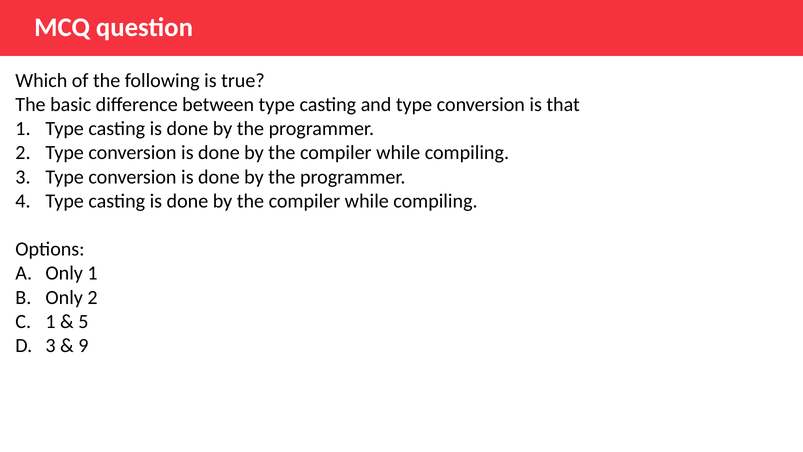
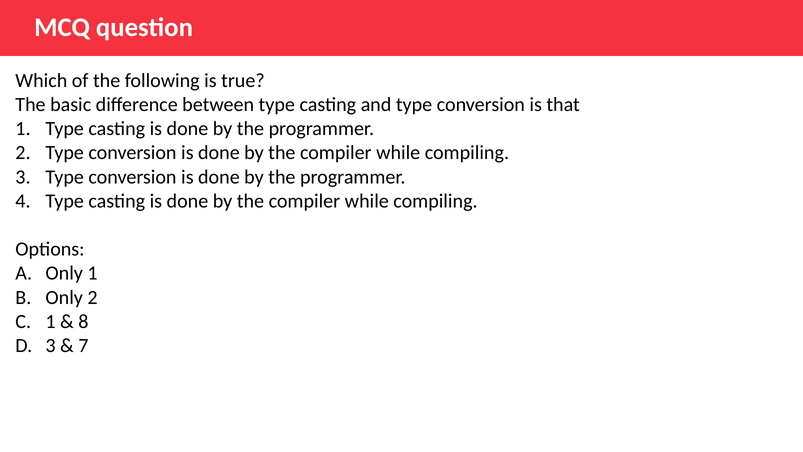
5: 5 -> 8
9: 9 -> 7
